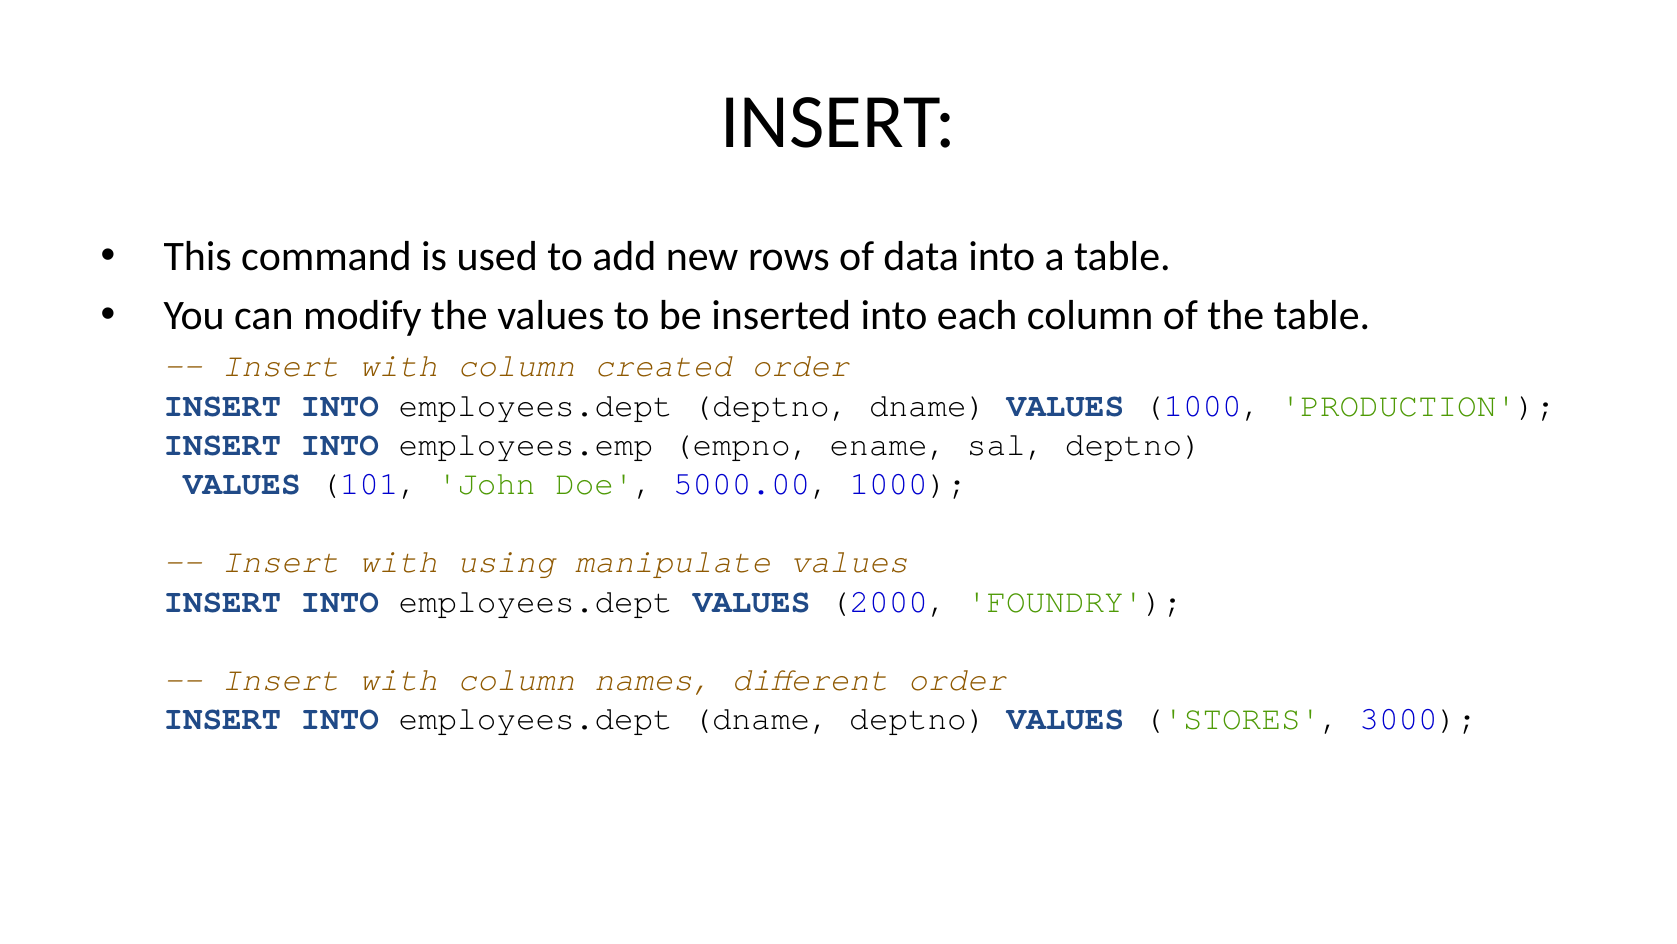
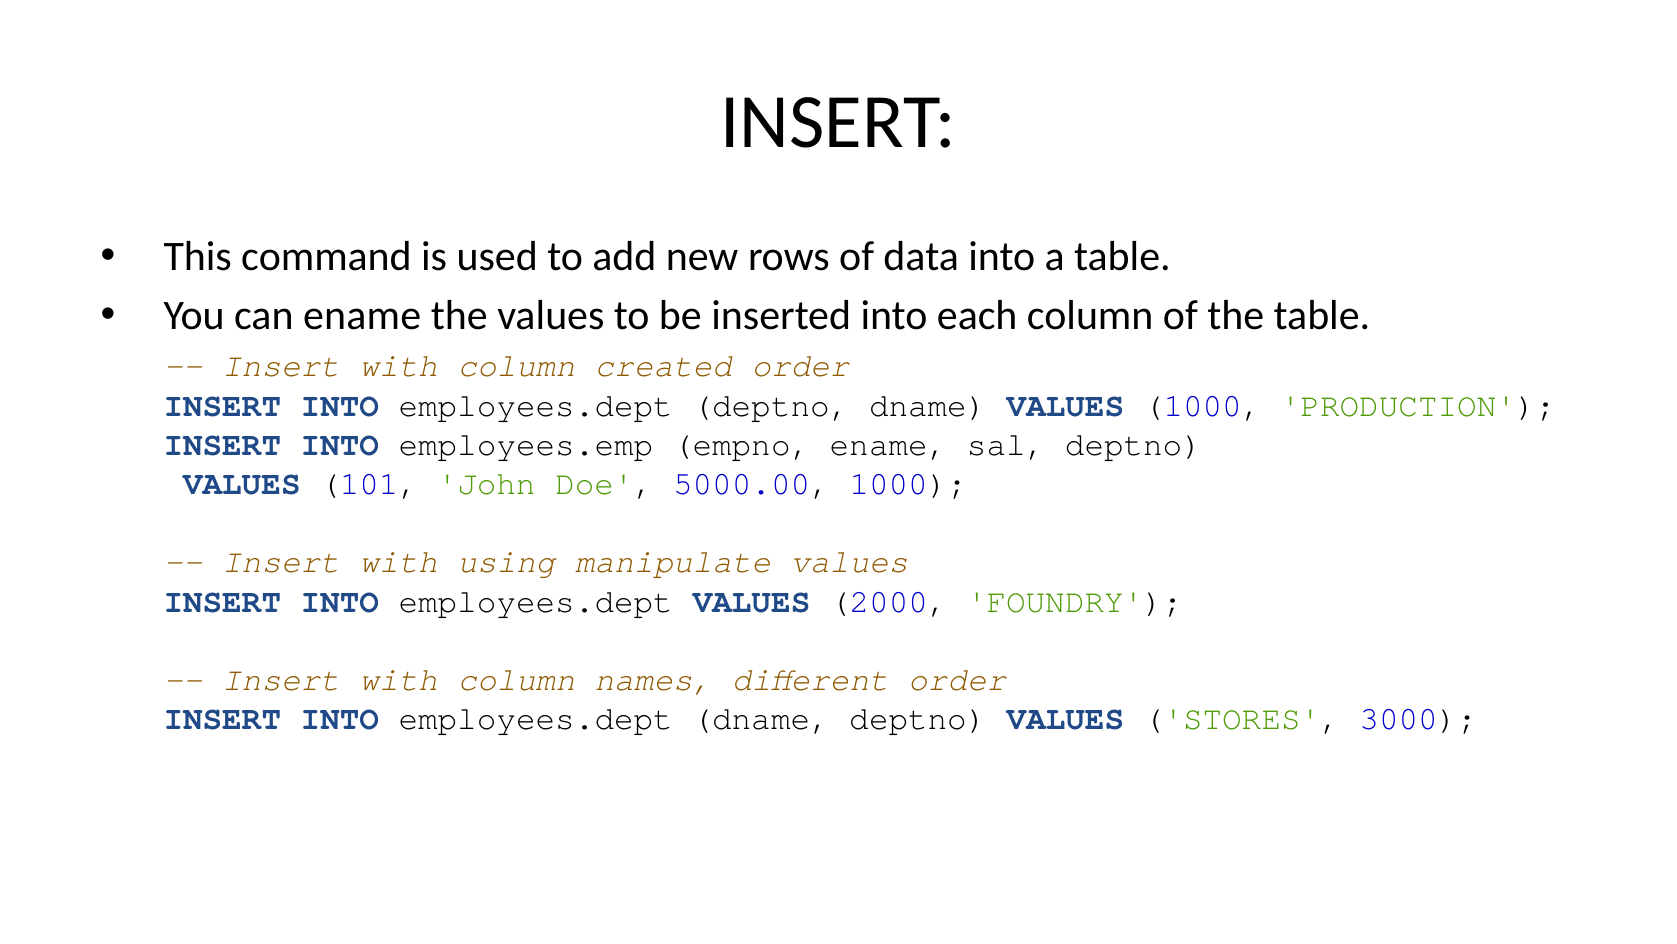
can modify: modify -> ename
